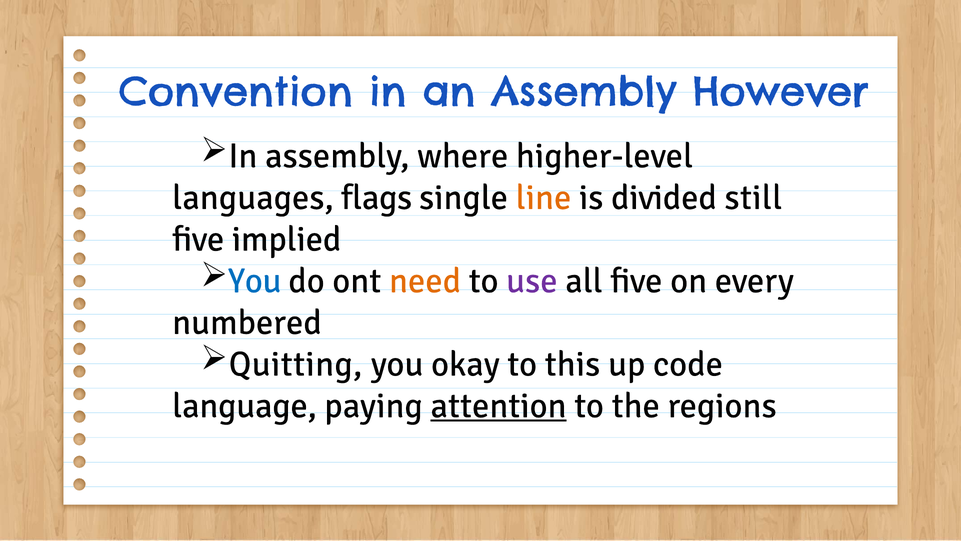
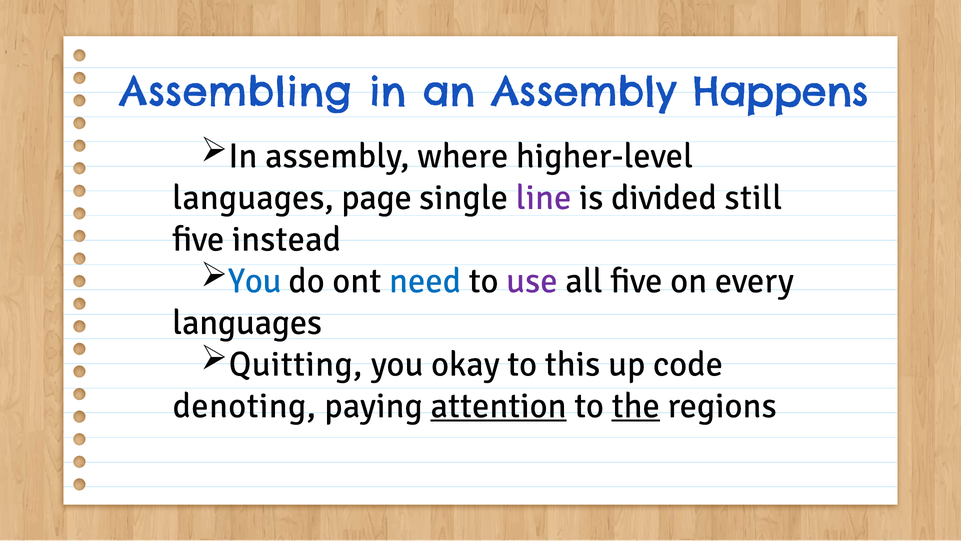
Convention: Convention -> Assembling
However: However -> Happens
flags: flags -> page
line colour: orange -> purple
implied: implied -> instead
need colour: orange -> blue
numbered at (247, 322): numbered -> languages
language: language -> denoting
the underline: none -> present
